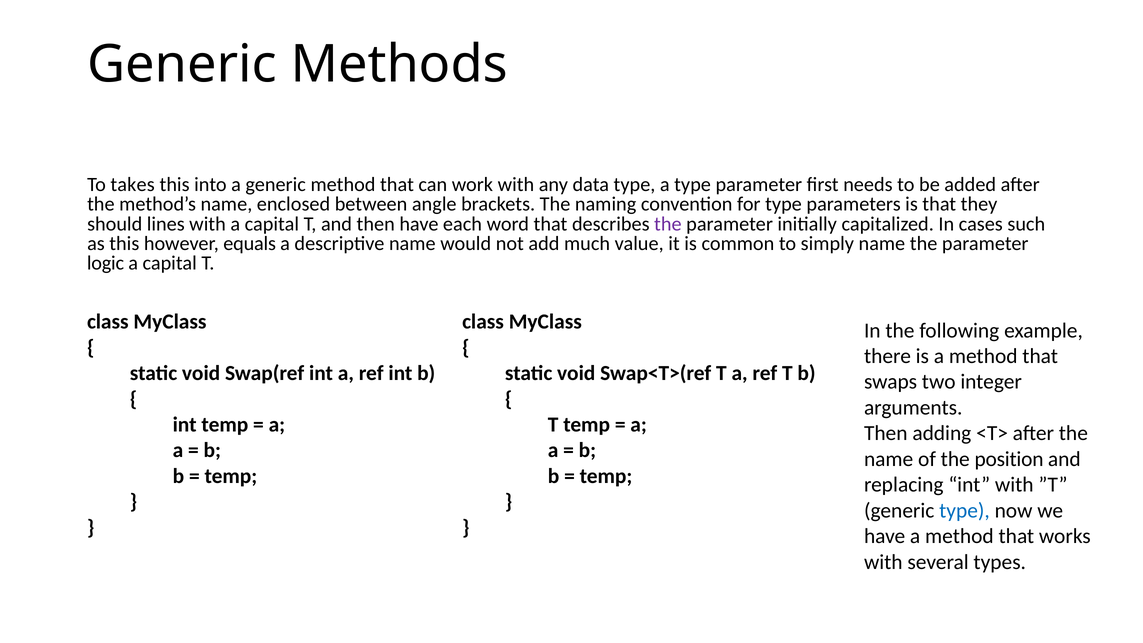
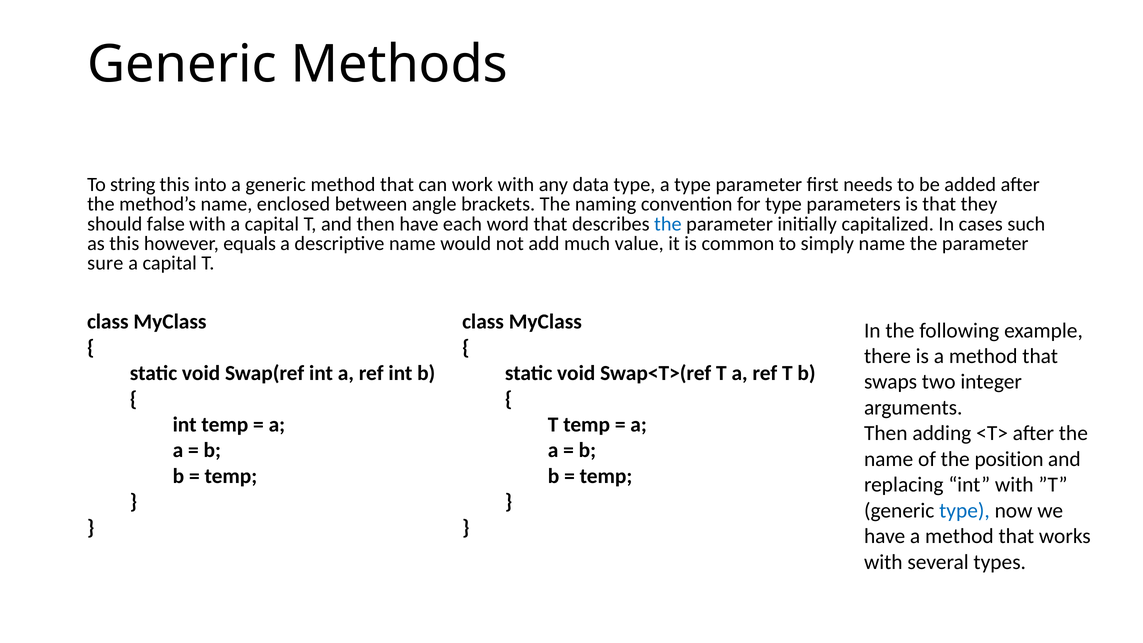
takes: takes -> string
lines: lines -> false
the at (668, 224) colour: purple -> blue
logic: logic -> sure
